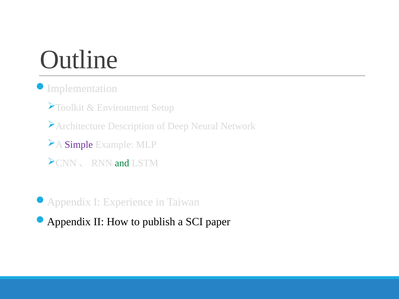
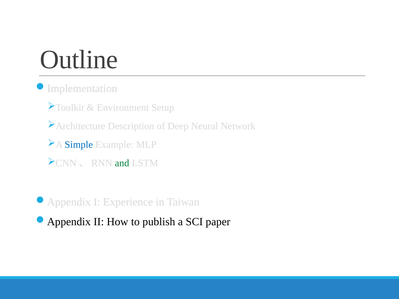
Simple colour: purple -> blue
